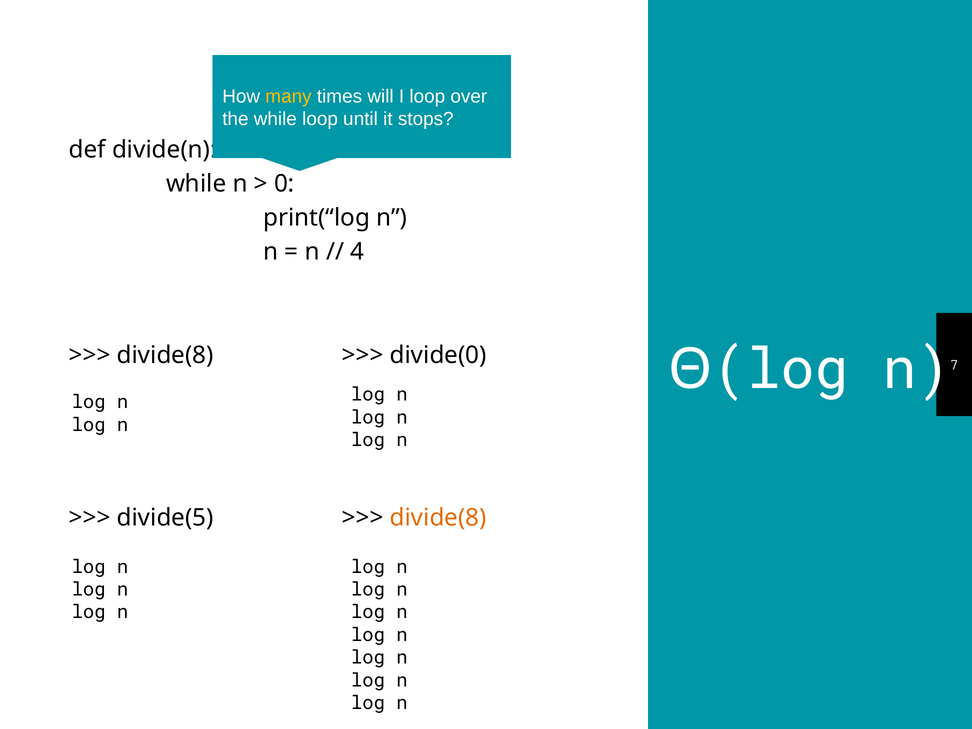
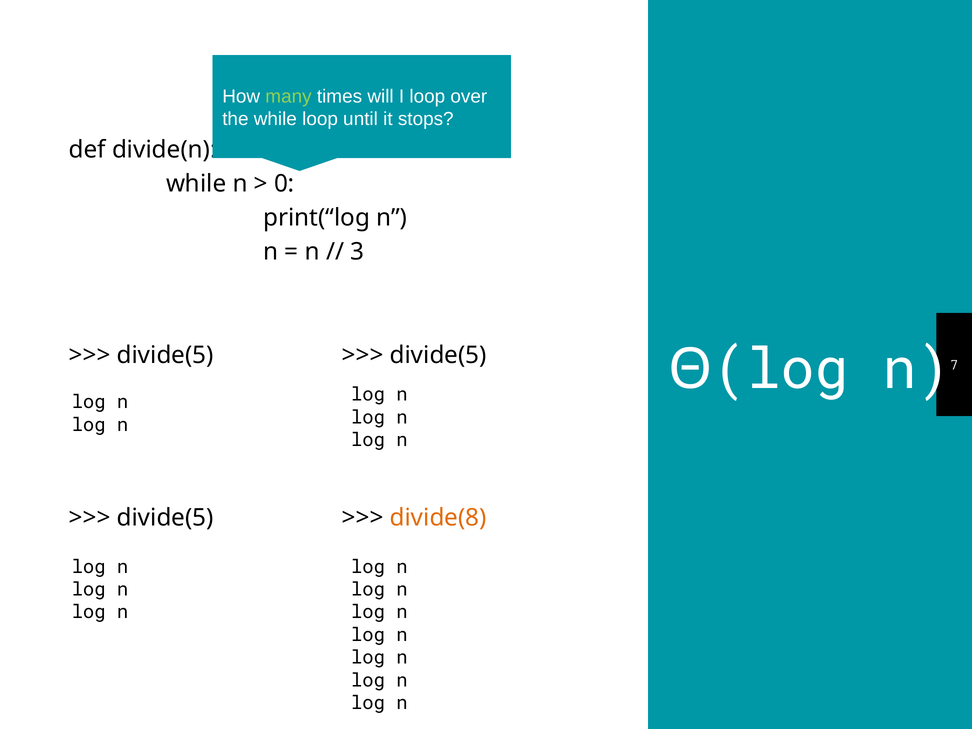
many colour: yellow -> light green
4: 4 -> 3
divide(8 at (165, 355): divide(8 -> divide(5
divide(0 at (438, 355): divide(0 -> divide(5
